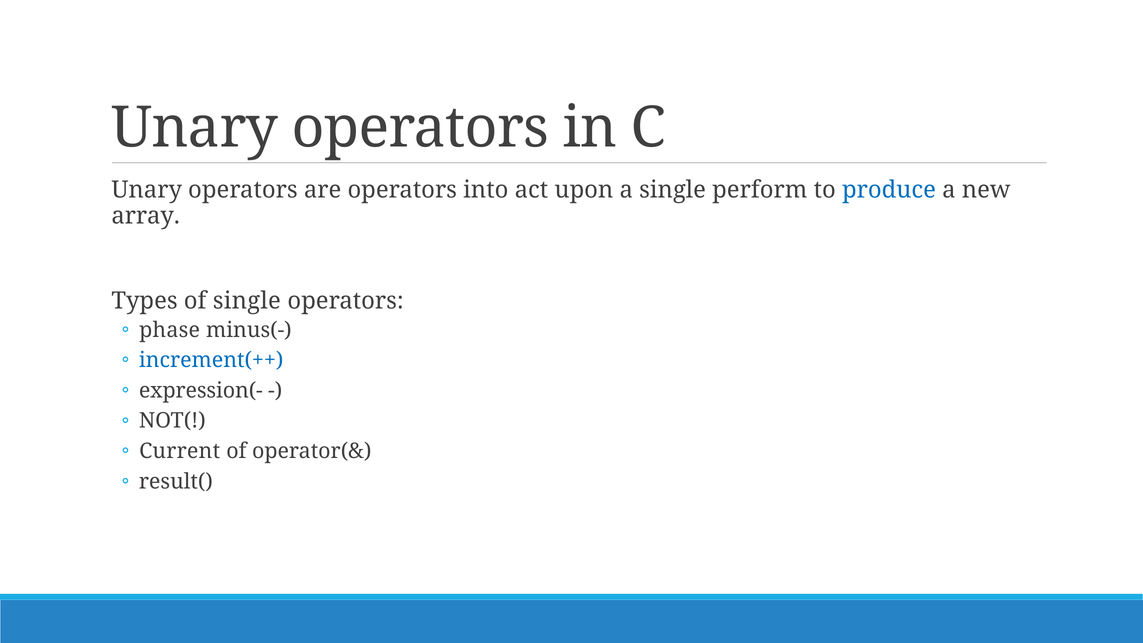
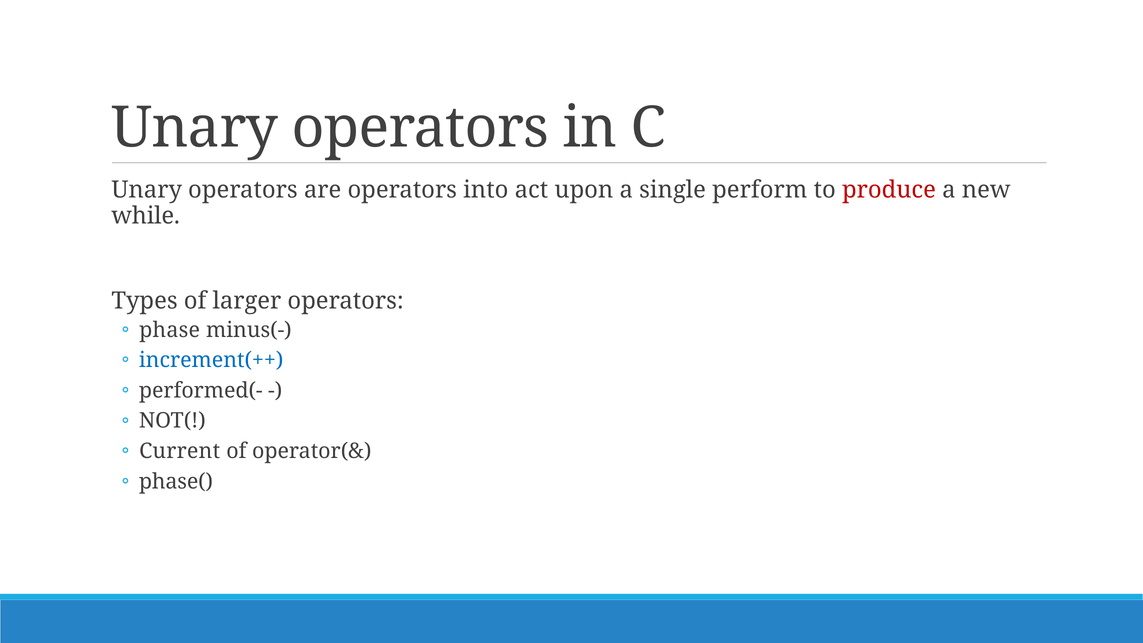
produce colour: blue -> red
array: array -> while
of single: single -> larger
expression(-: expression(- -> performed(-
result(: result( -> phase(
